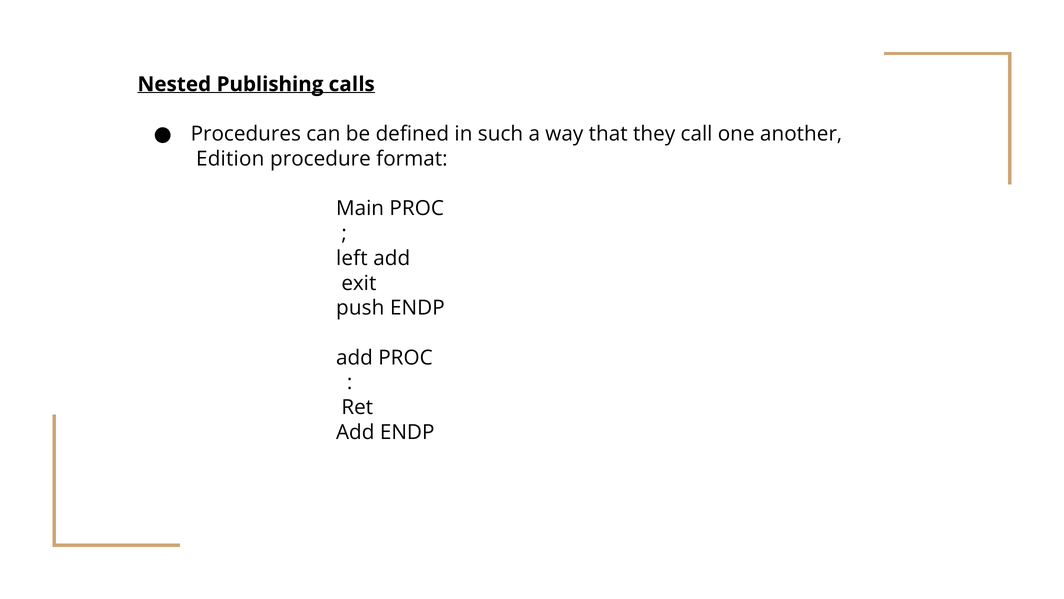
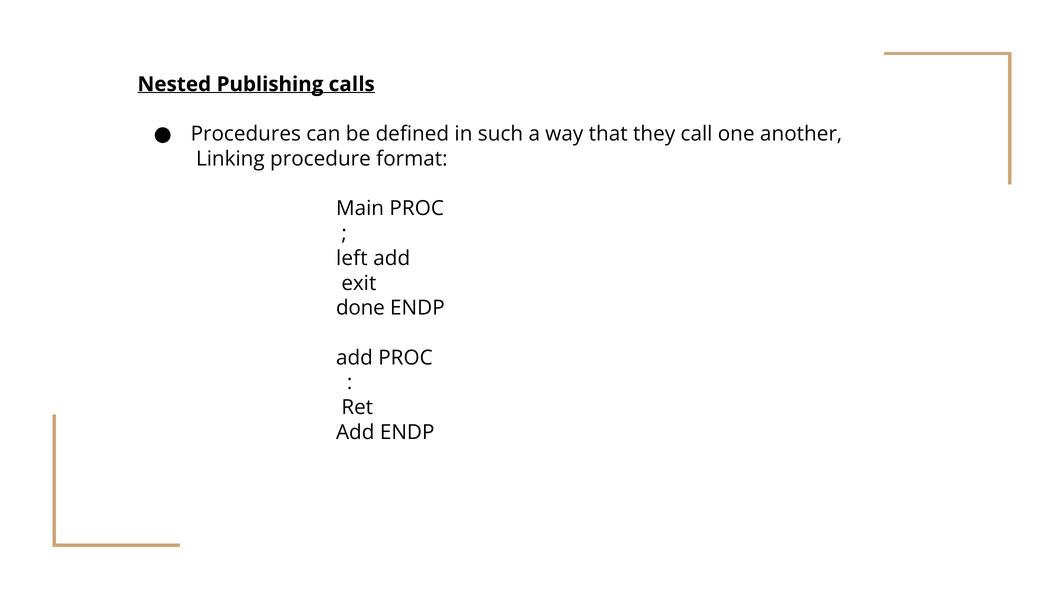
Edition: Edition -> Linking
push: push -> done
